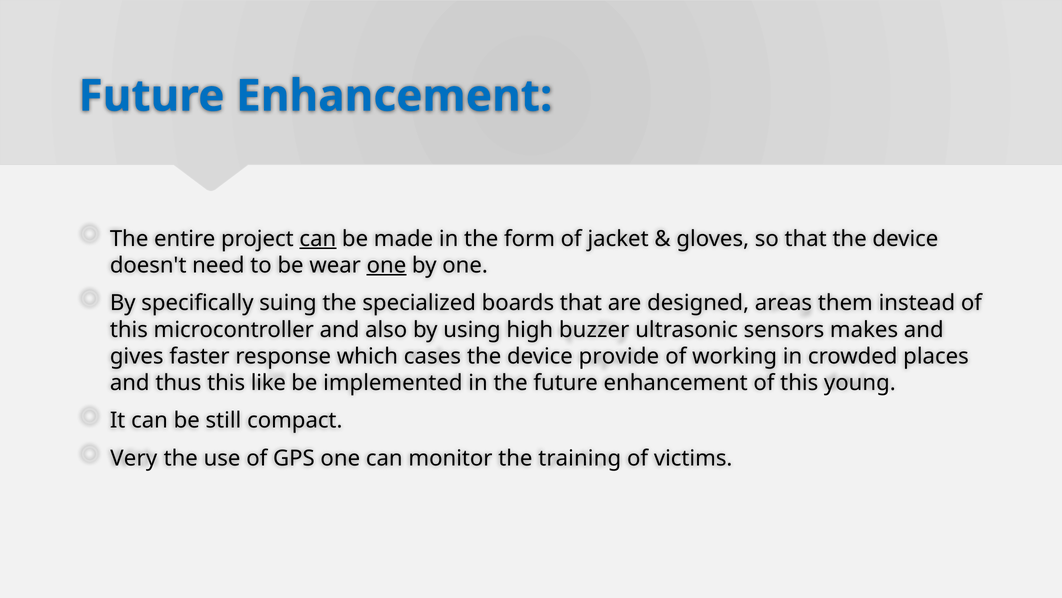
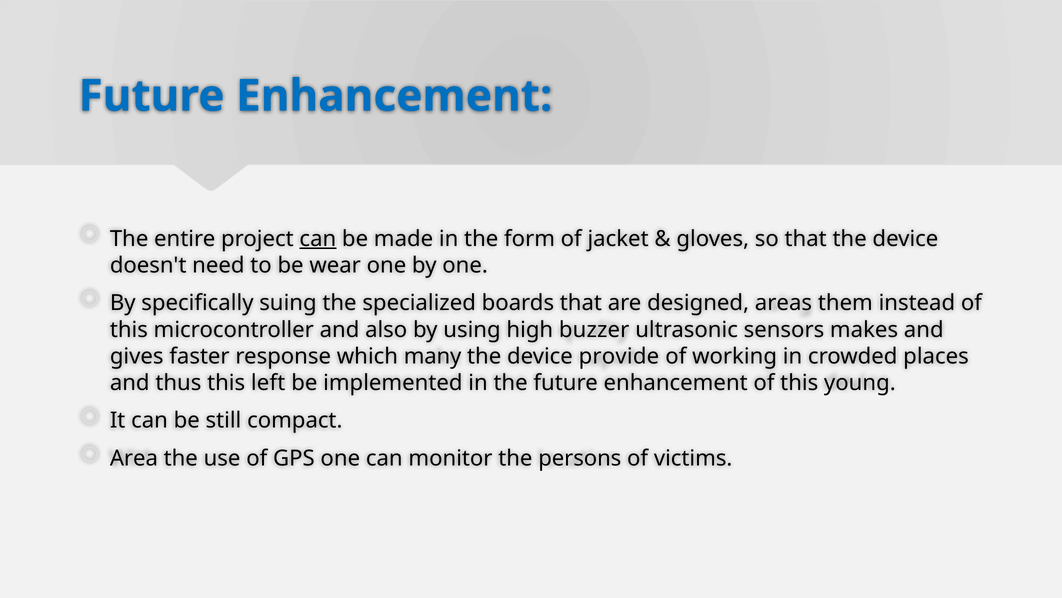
one at (387, 265) underline: present -> none
cases: cases -> many
like: like -> left
Very: Very -> Area
training: training -> persons
